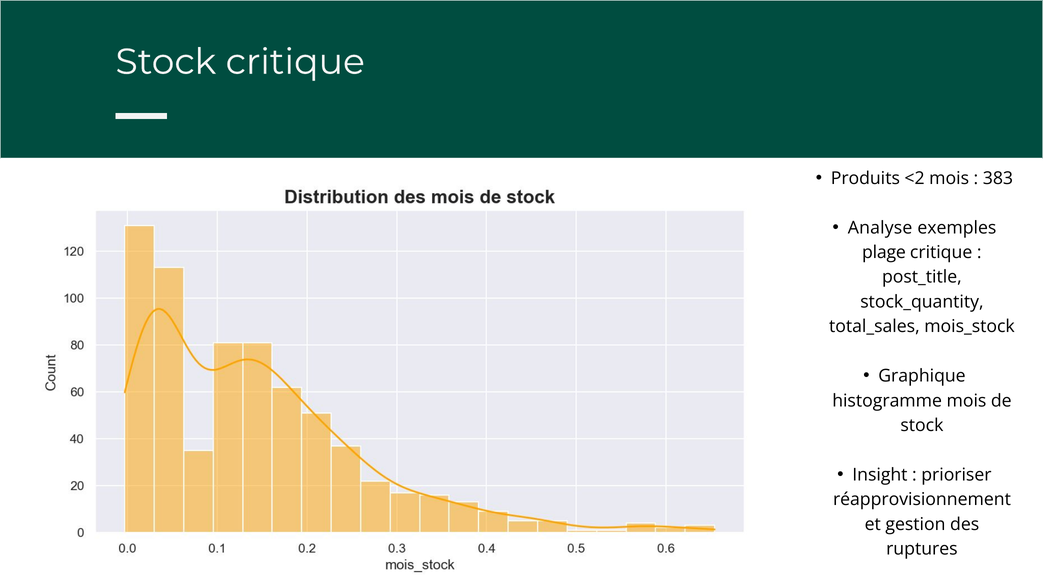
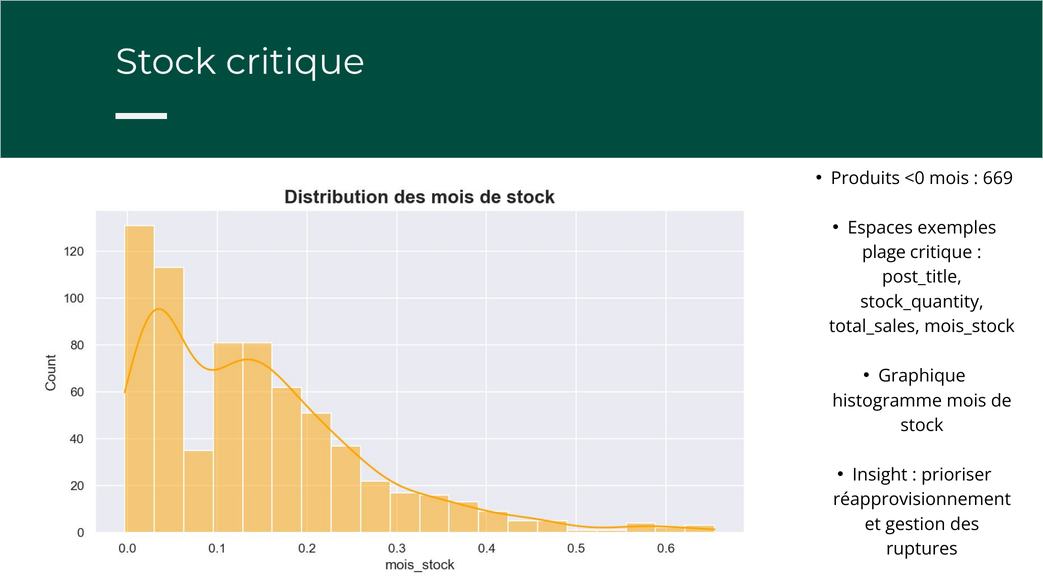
<2: <2 -> <0
383: 383 -> 669
Analyse: Analyse -> Espaces
